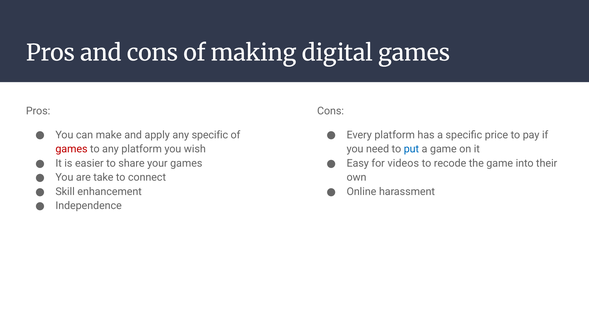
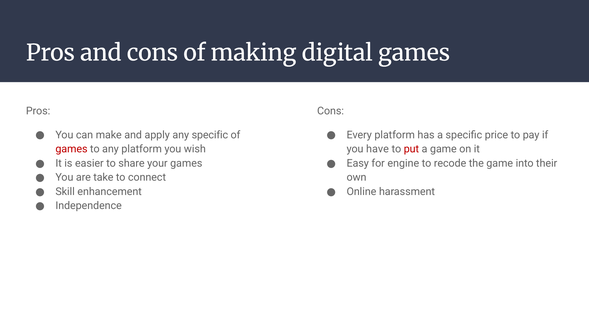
need: need -> have
put colour: blue -> red
videos: videos -> engine
